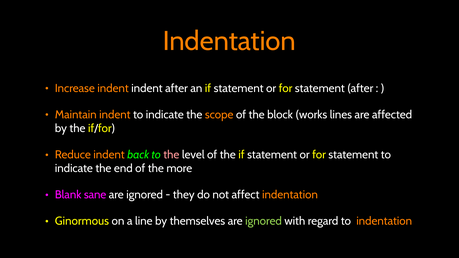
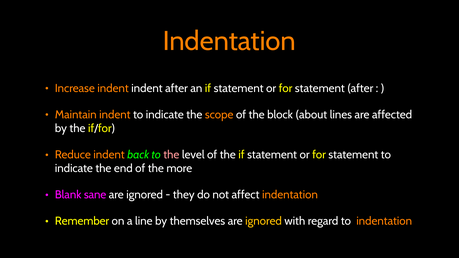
works: works -> about
Ginormous: Ginormous -> Remember
ignored at (264, 221) colour: light green -> yellow
